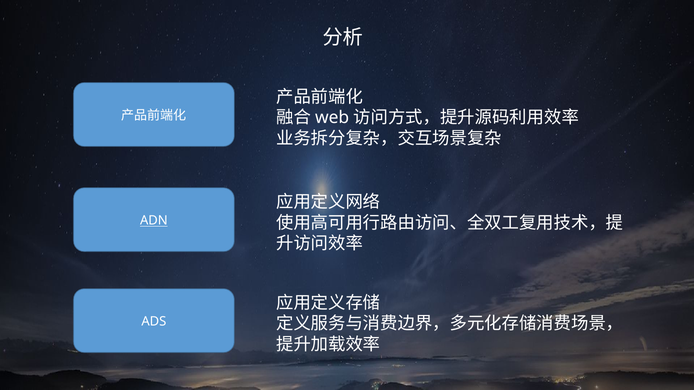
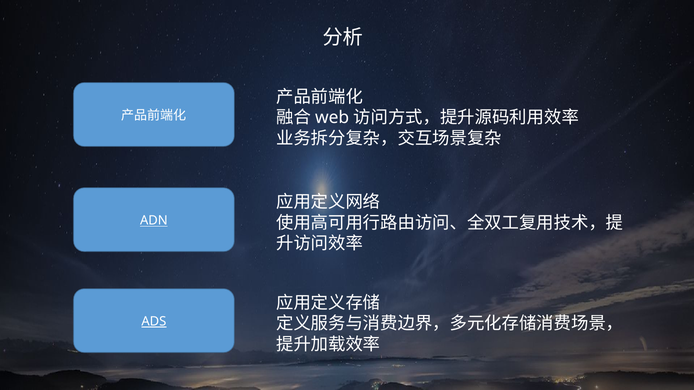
ADS underline: none -> present
